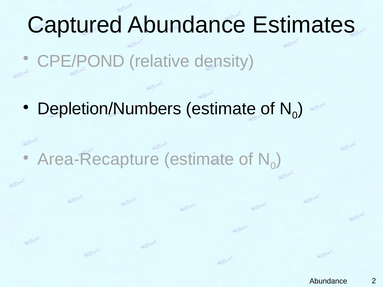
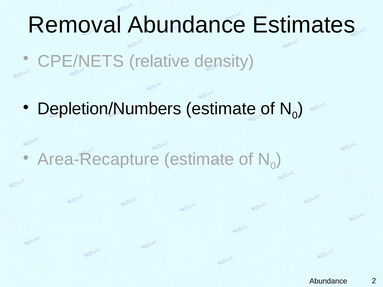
Captured: Captured -> Removal
CPE/POND: CPE/POND -> CPE/NETS
